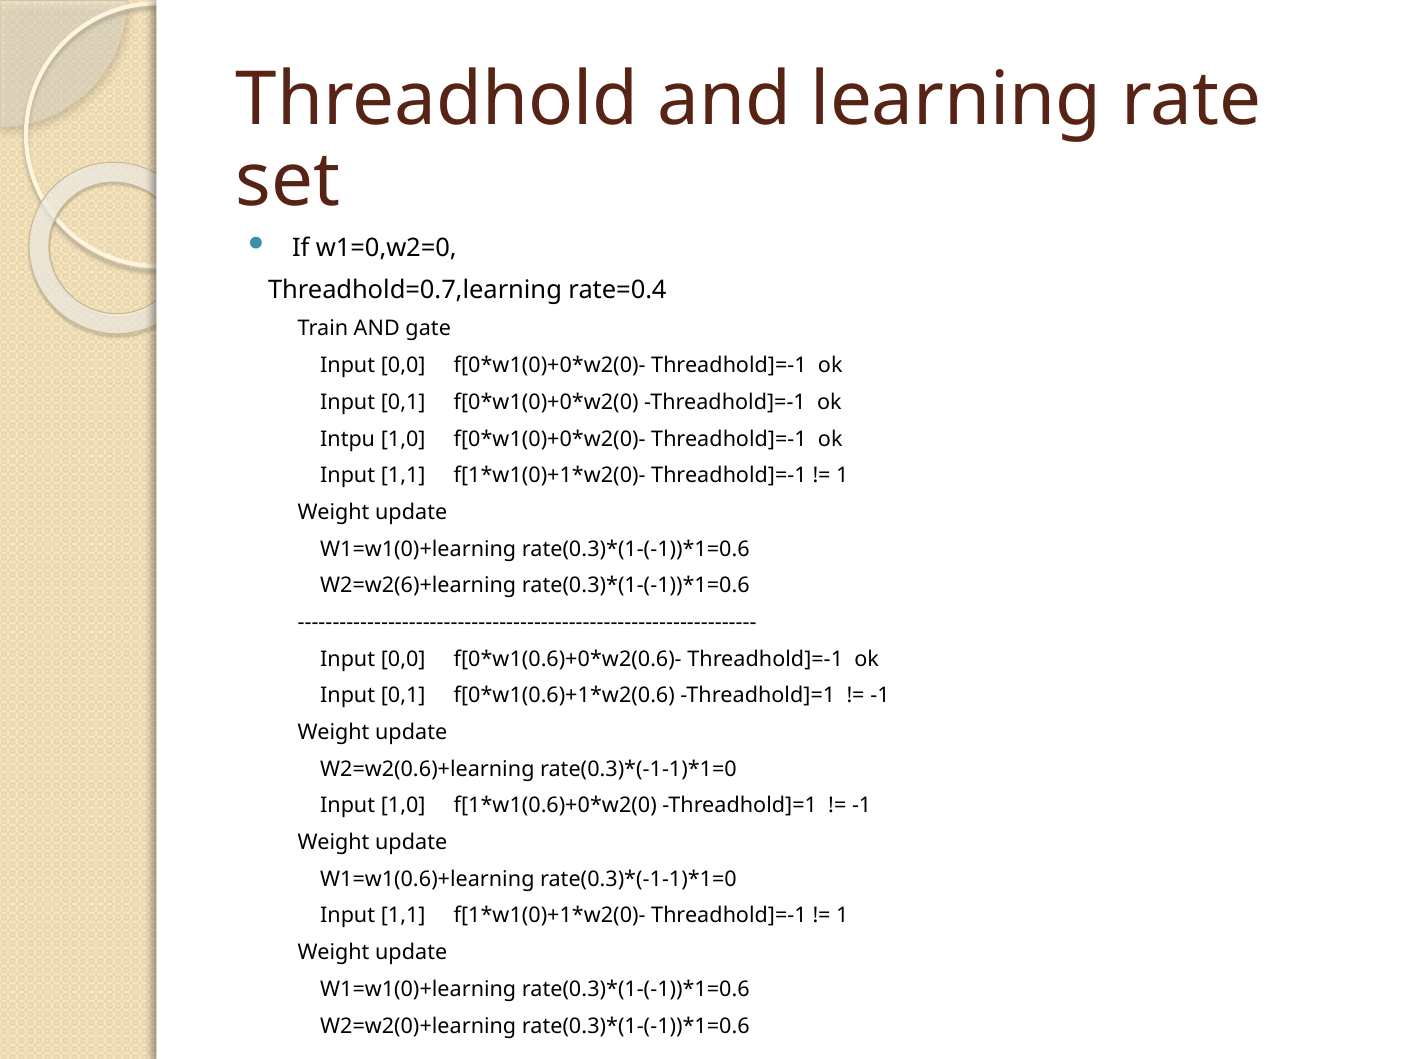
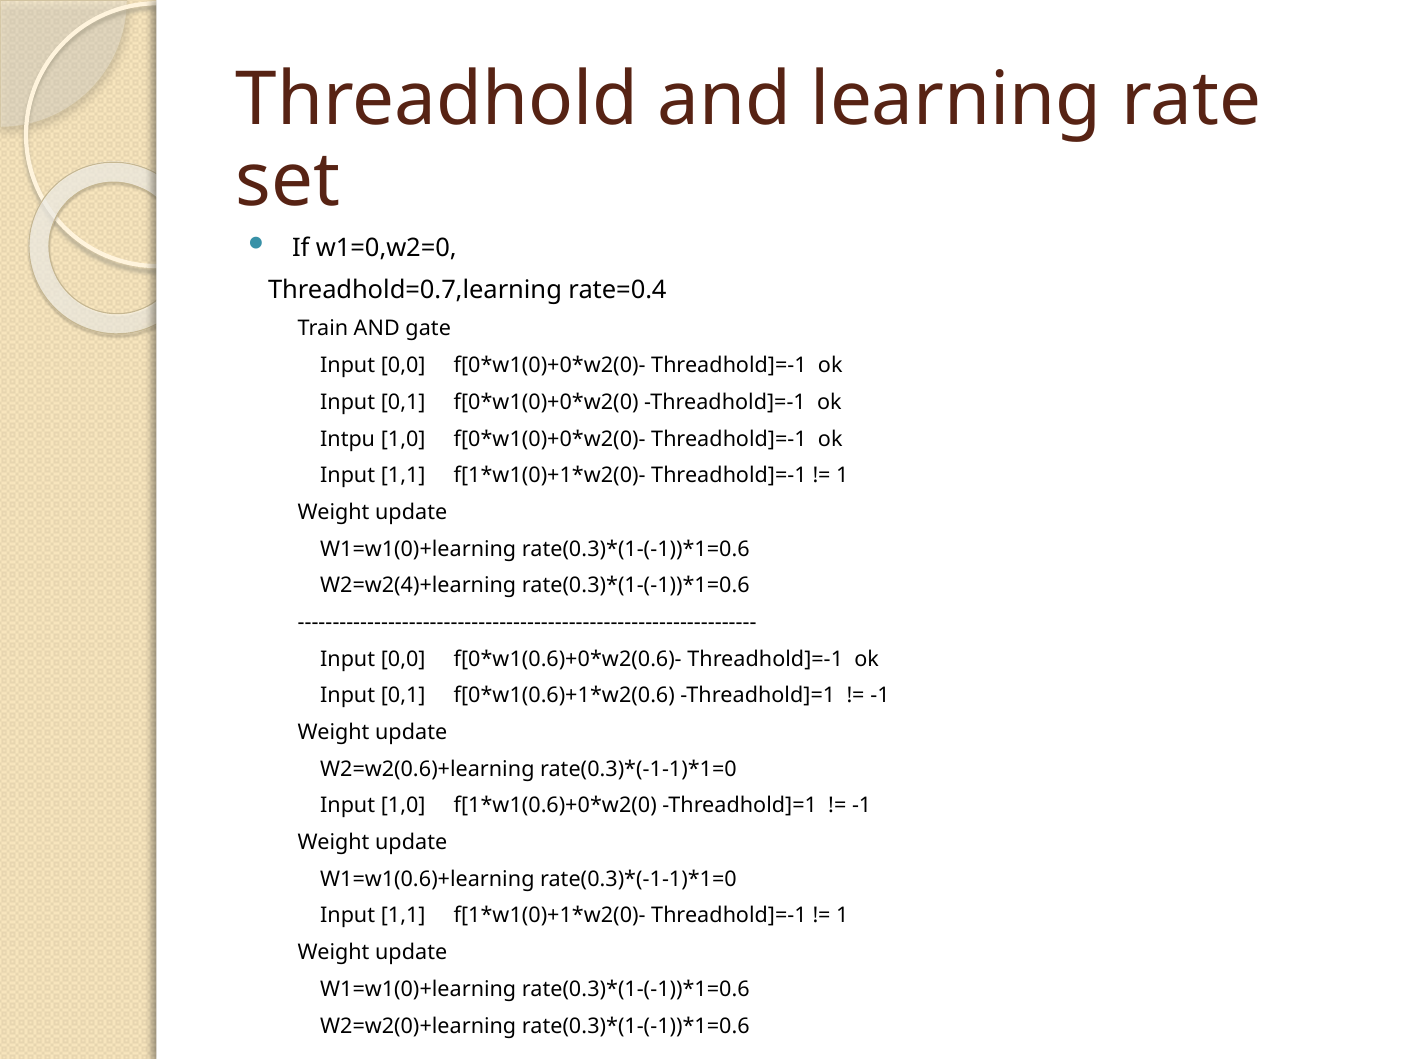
W2=w2(6)+learning: W2=w2(6)+learning -> W2=w2(4)+learning
